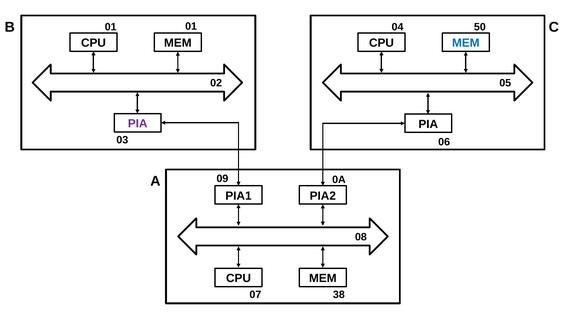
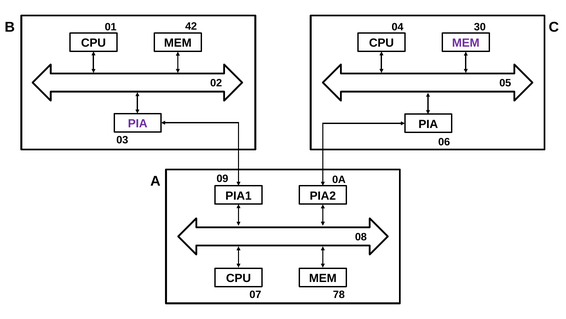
01 01: 01 -> 42
50: 50 -> 30
MEM at (466, 43) colour: blue -> purple
38: 38 -> 78
